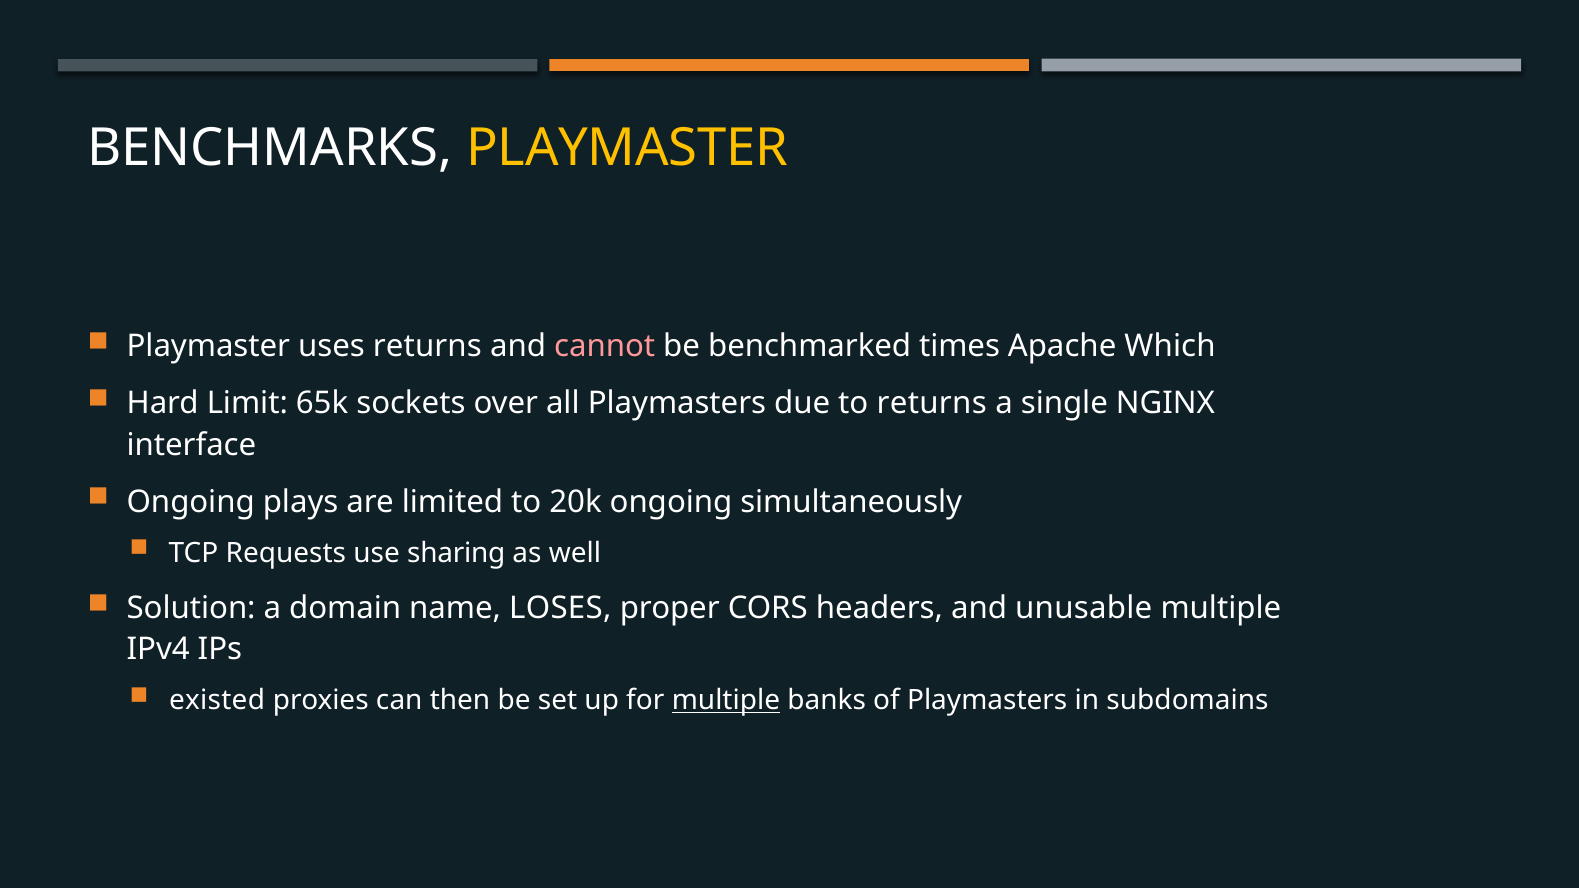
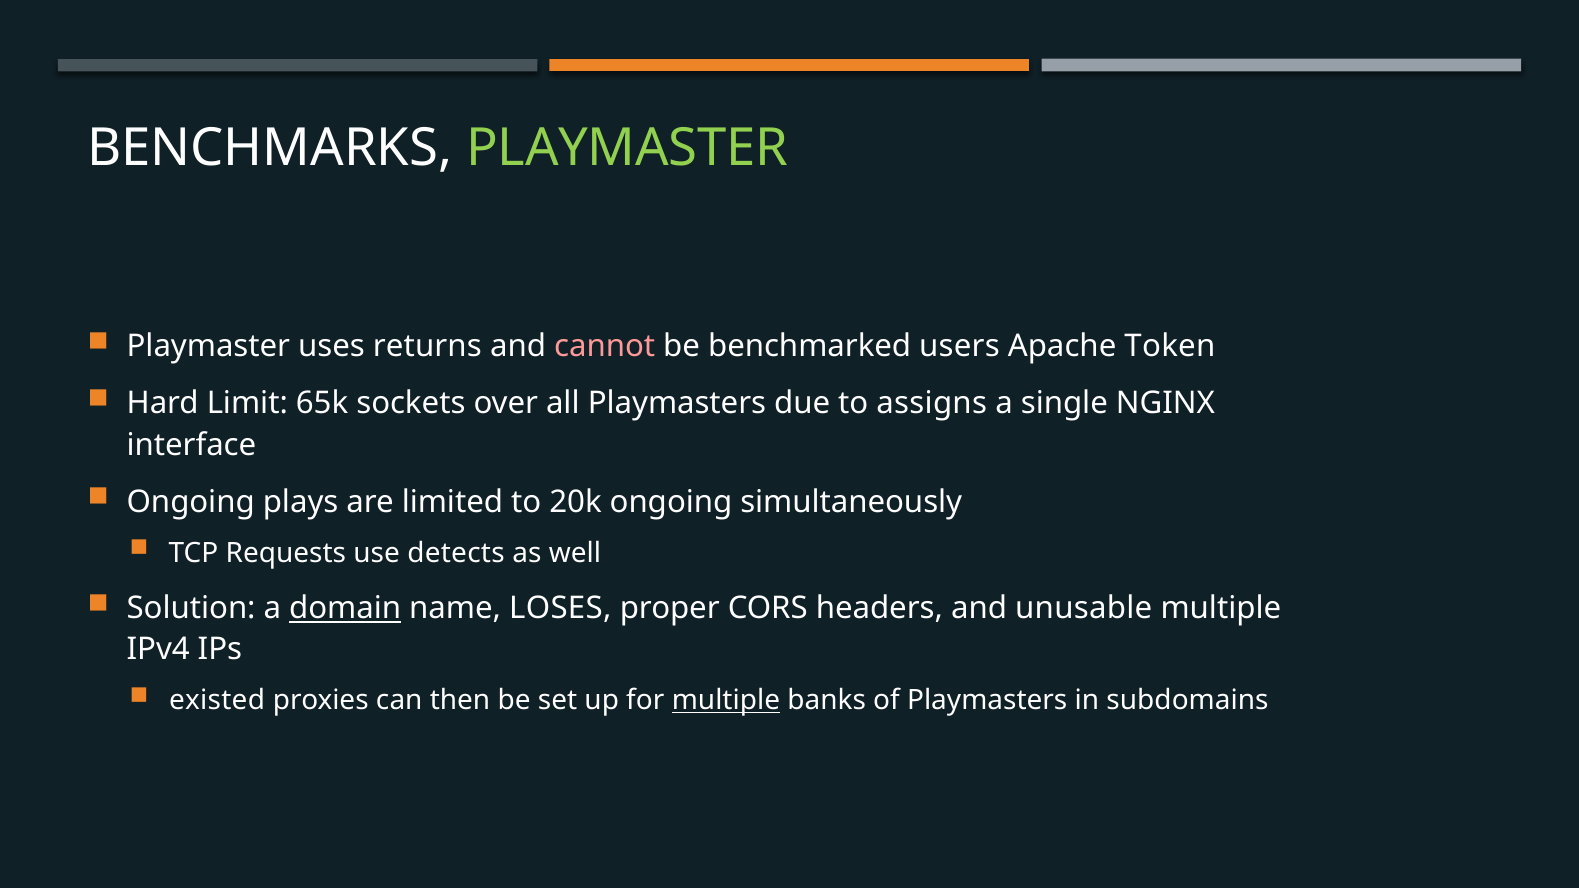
PLAYMASTER at (627, 148) colour: yellow -> light green
times: times -> users
Which: Which -> Token
to returns: returns -> assigns
sharing: sharing -> detects
domain underline: none -> present
